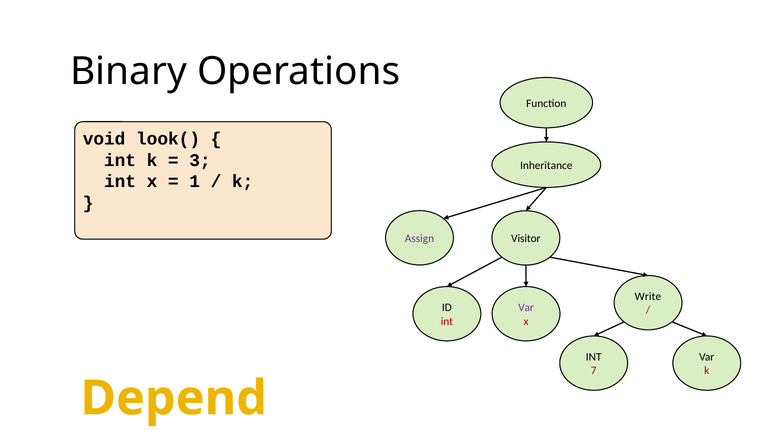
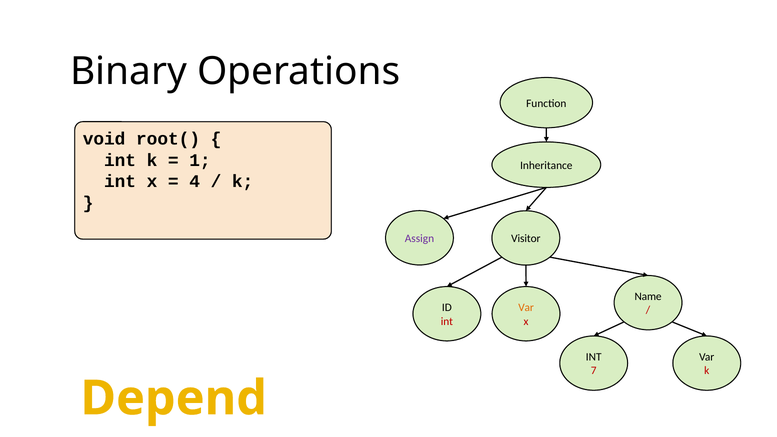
look(: look( -> root(
3: 3 -> 1
1: 1 -> 4
Write: Write -> Name
Var at (526, 308) colour: purple -> orange
